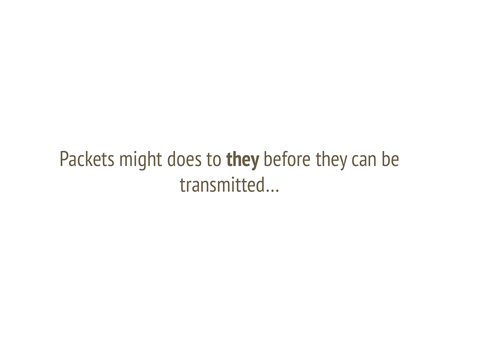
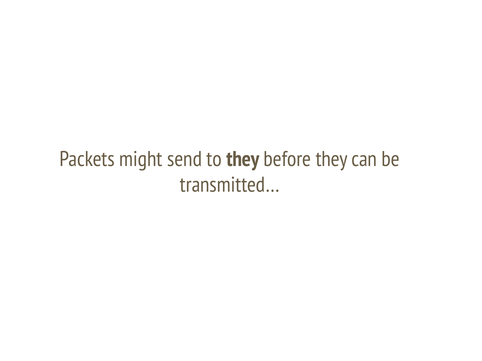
does: does -> send
